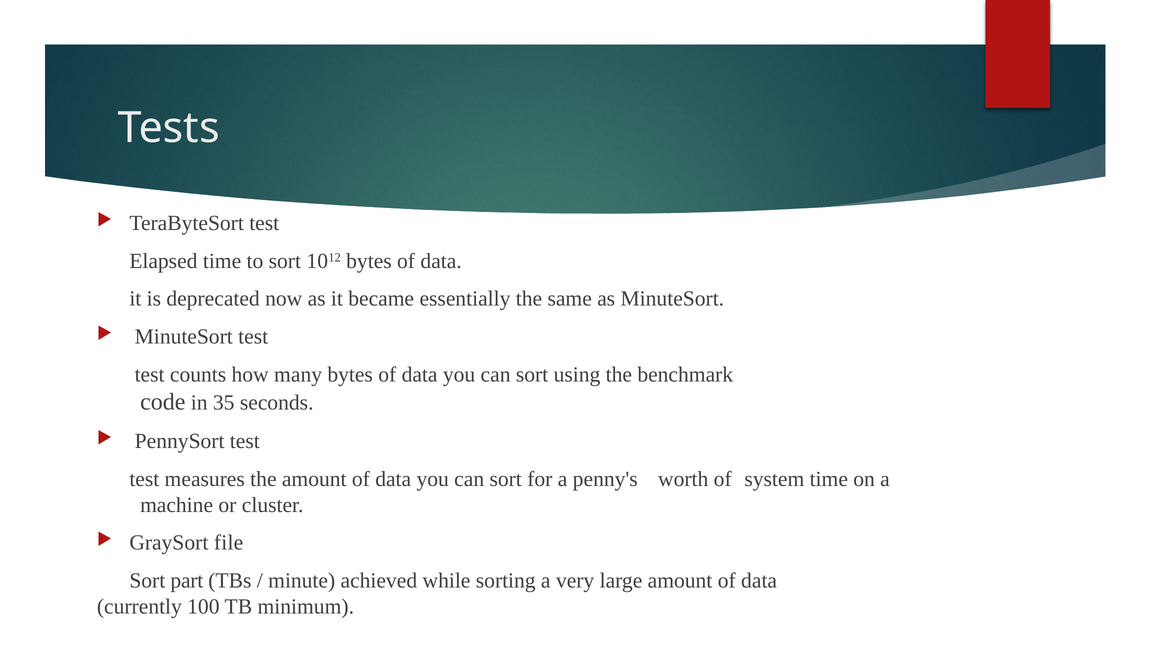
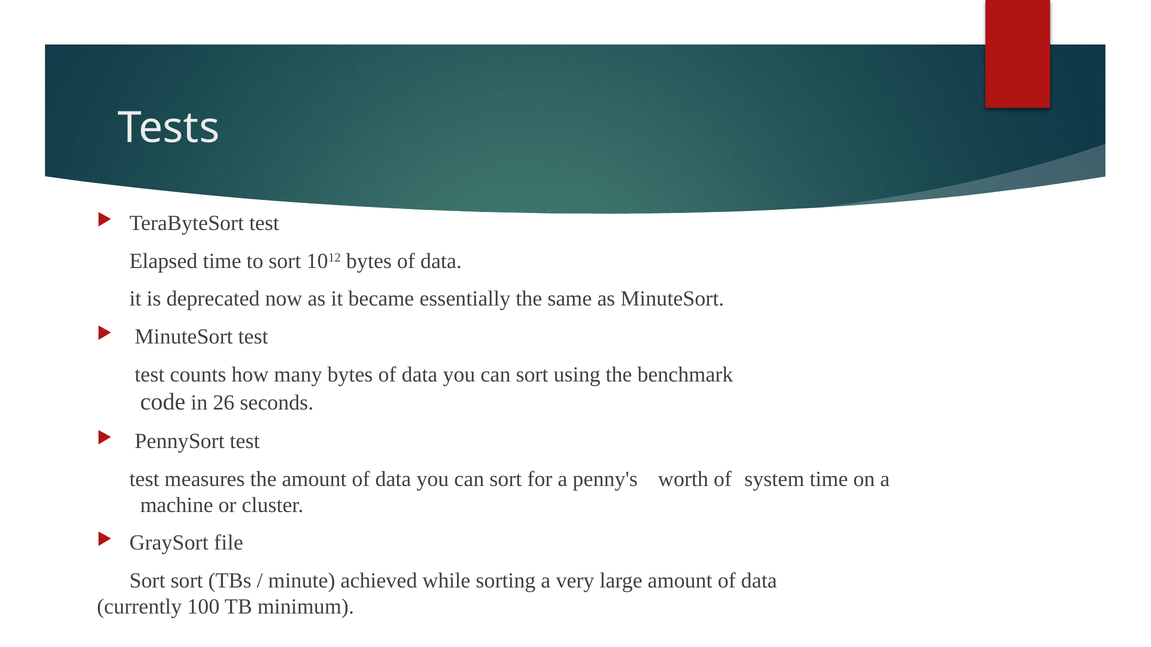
35: 35 -> 26
Sort part: part -> sort
